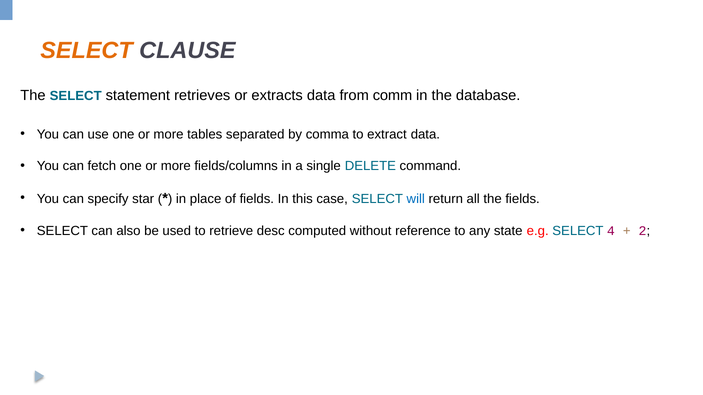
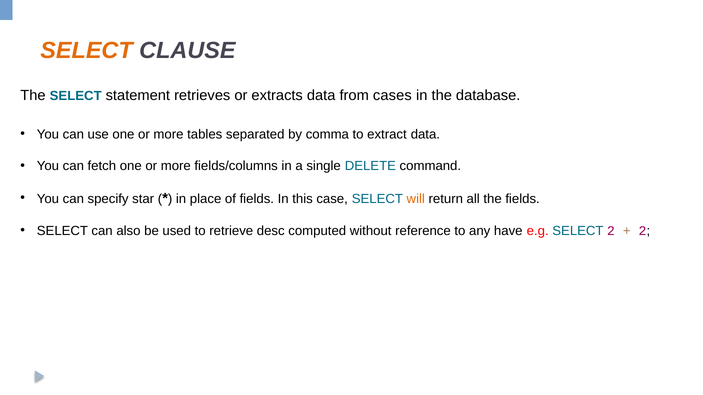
comm: comm -> cases
will colour: blue -> orange
state: state -> have
SELECT 4: 4 -> 2
